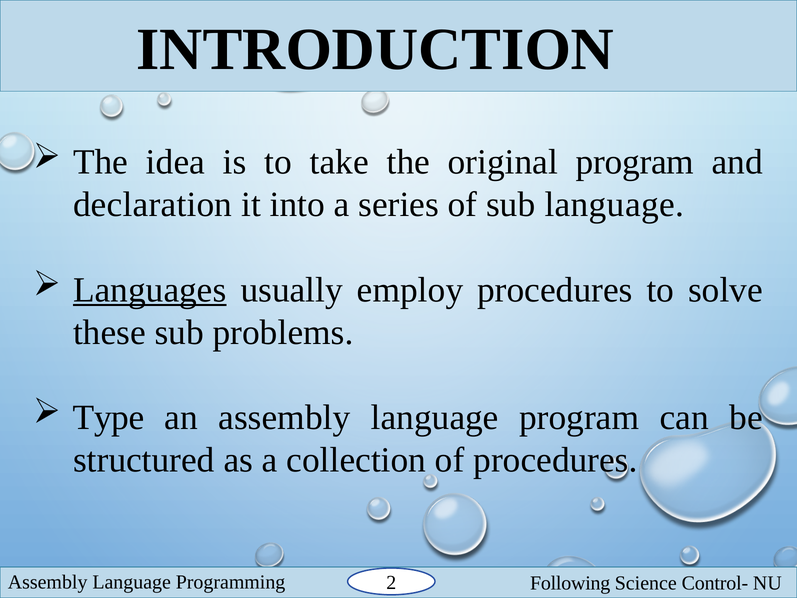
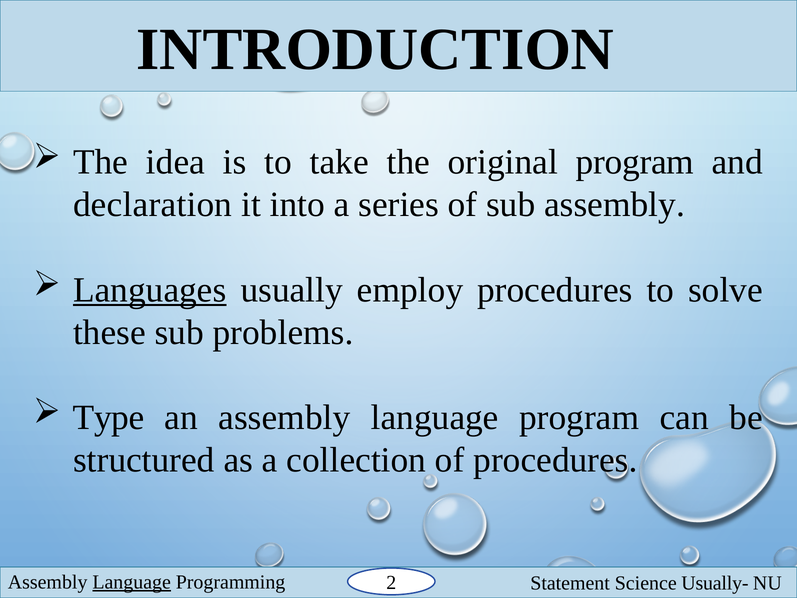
sub language: language -> assembly
Language at (132, 582) underline: none -> present
Following: Following -> Statement
Control-: Control- -> Usually-
